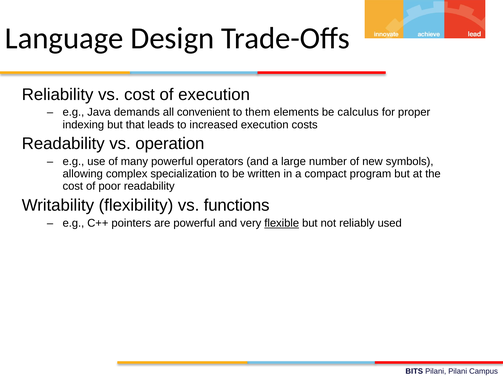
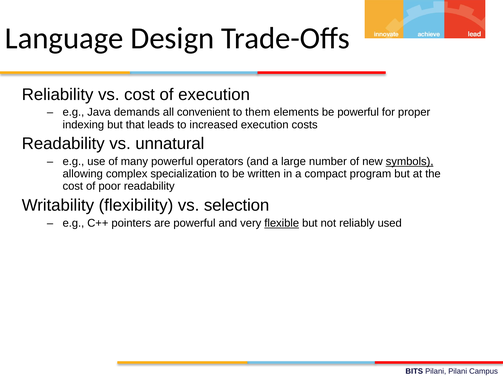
be calculus: calculus -> powerful
operation: operation -> unnatural
symbols underline: none -> present
functions: functions -> selection
